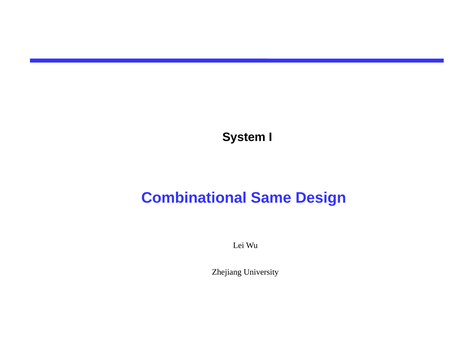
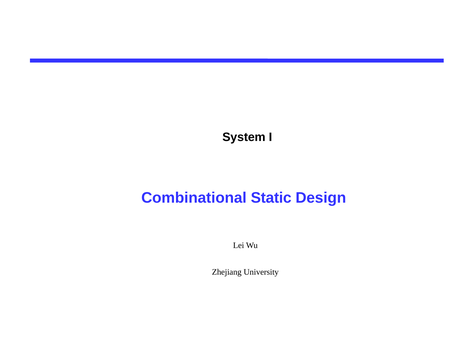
Same: Same -> Static
